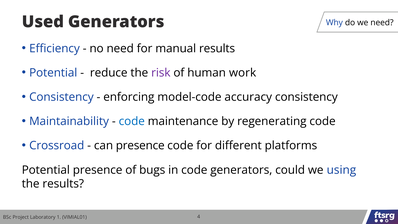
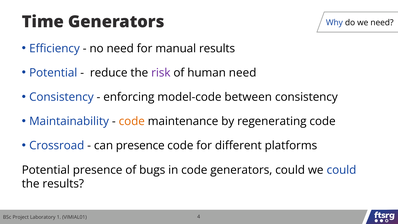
Used: Used -> Time
human work: work -> need
accuracy: accuracy -> between
code at (132, 121) colour: blue -> orange
we using: using -> could
